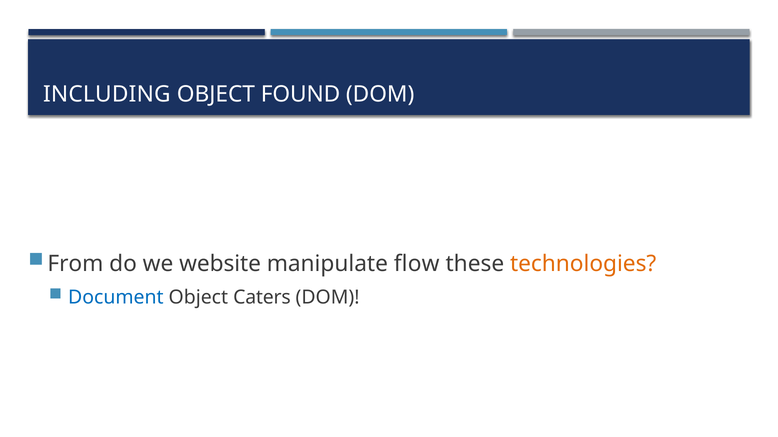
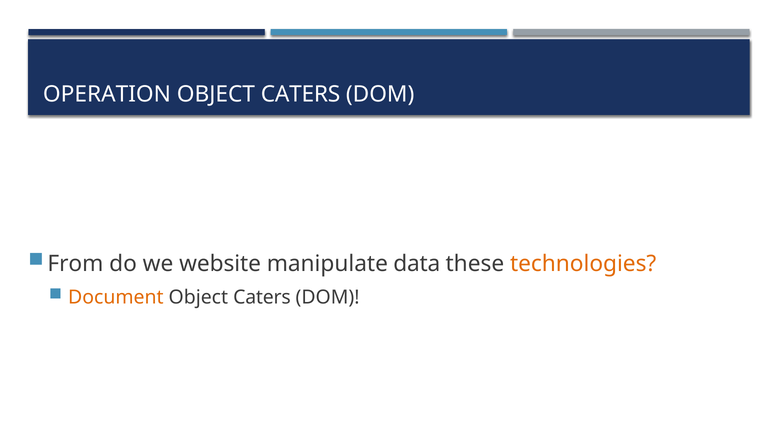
INCLUDING: INCLUDING -> OPERATION
FOUND at (301, 95): FOUND -> CATERS
flow: flow -> data
Document colour: blue -> orange
